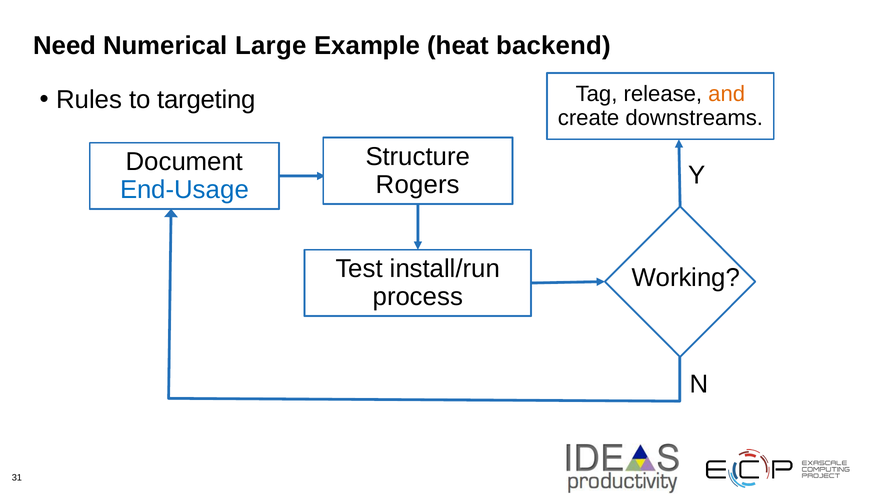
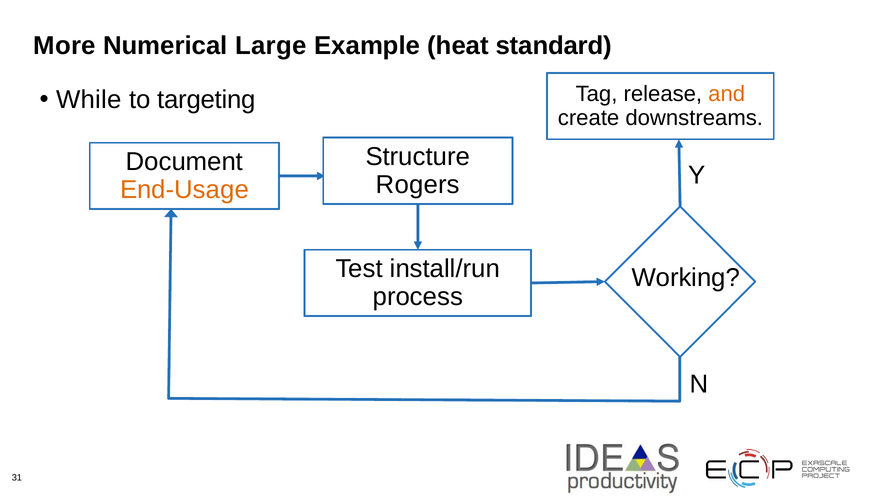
Need: Need -> More
backend: backend -> standard
Rules: Rules -> While
End-Usage colour: blue -> orange
